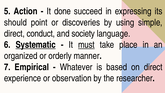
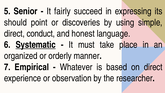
Action: Action -> Senior
done: done -> fairly
society: society -> honest
must underline: present -> none
